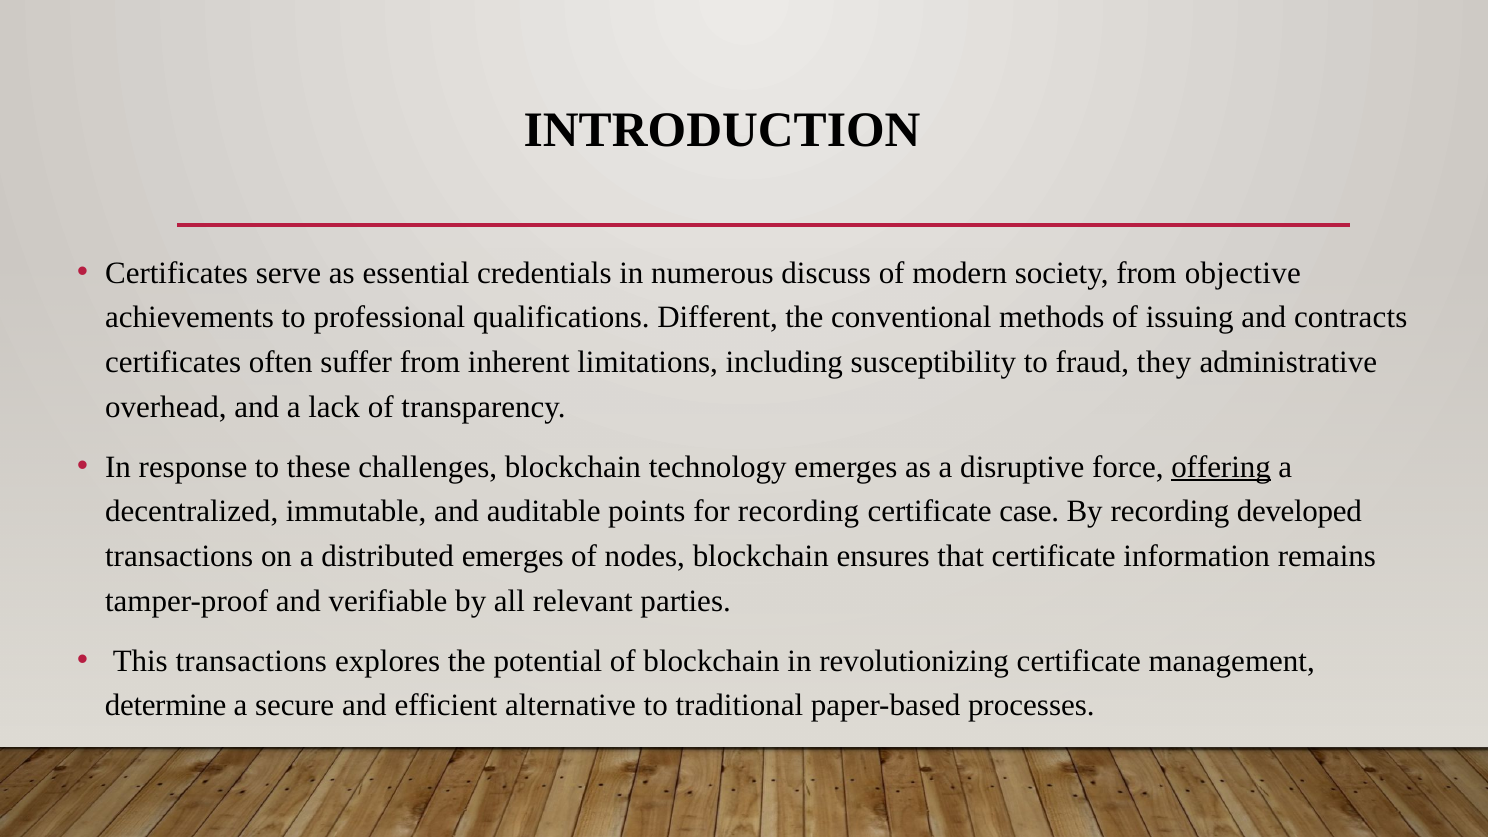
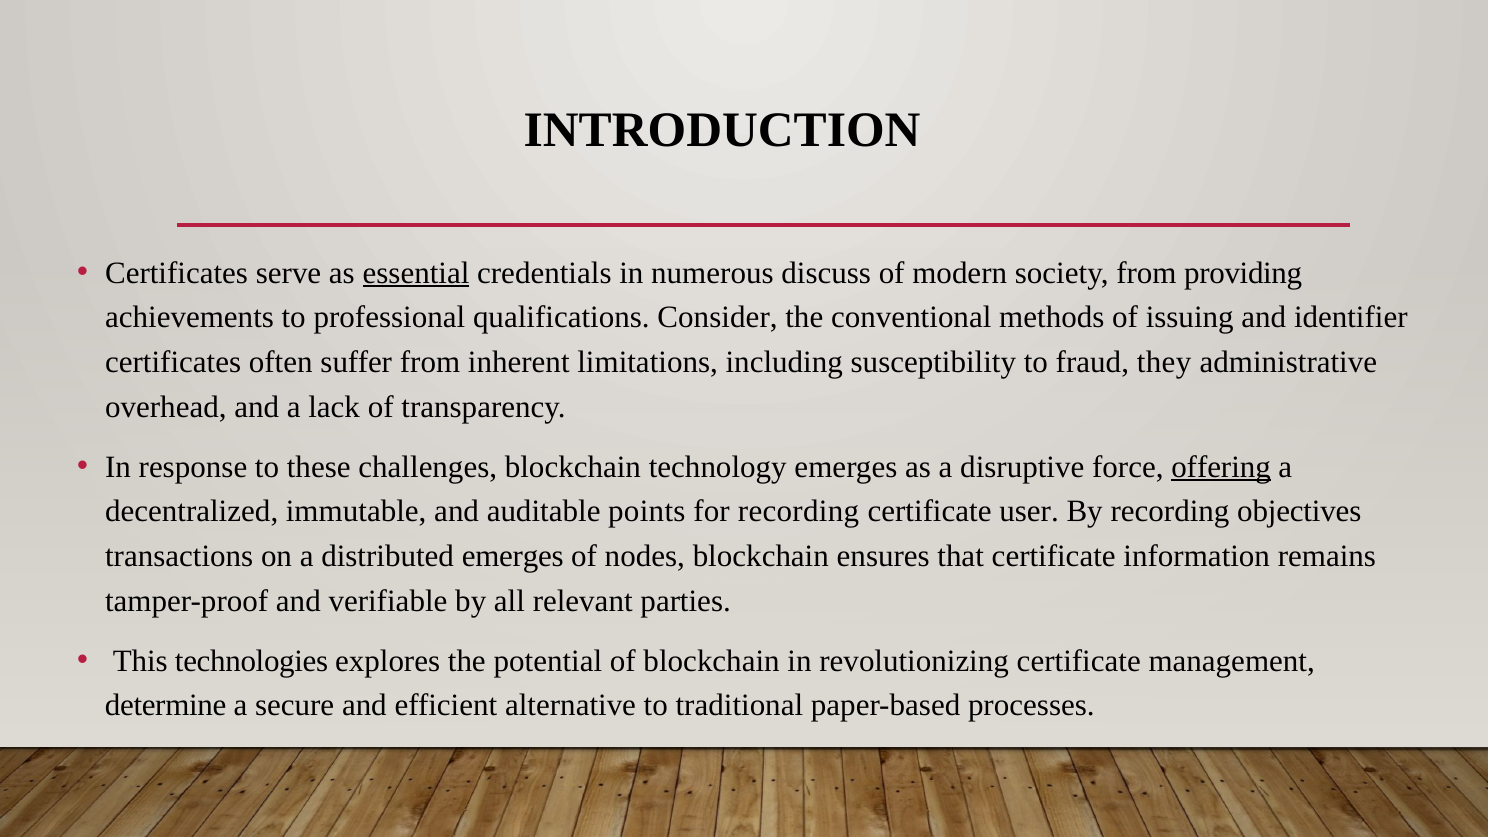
essential underline: none -> present
objective: objective -> providing
Different: Different -> Consider
contracts: contracts -> identifier
case: case -> user
developed: developed -> objectives
This transactions: transactions -> technologies
